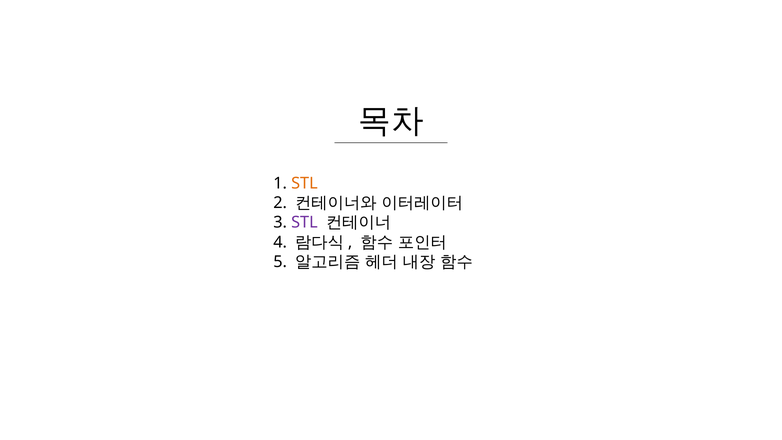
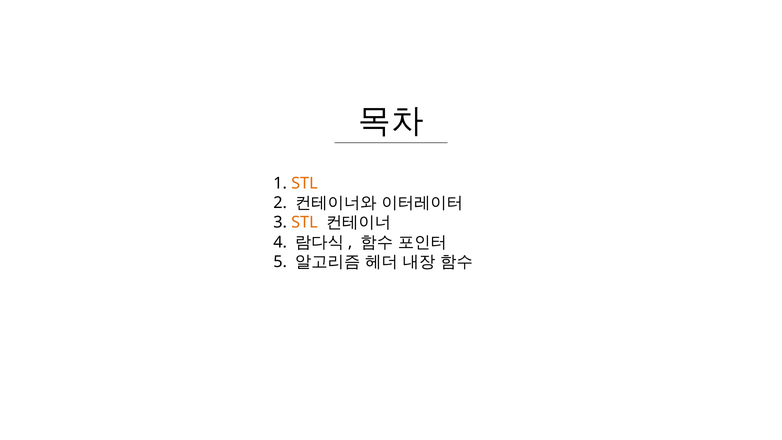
STL at (304, 222) colour: purple -> orange
